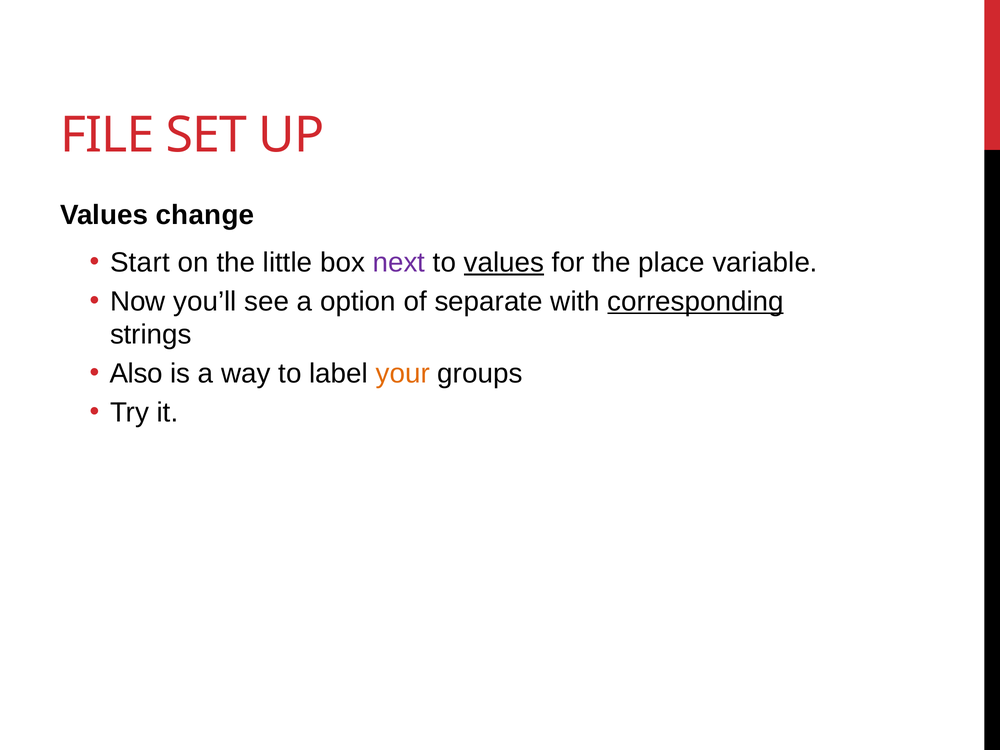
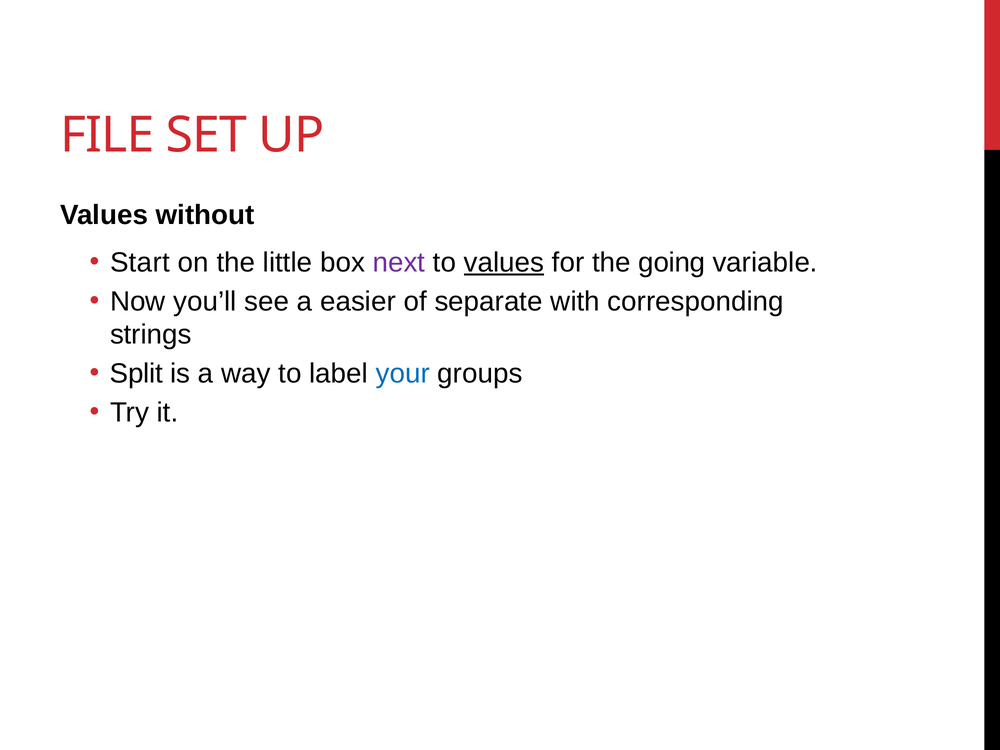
change: change -> without
place: place -> going
option: option -> easier
corresponding underline: present -> none
Also: Also -> Split
your colour: orange -> blue
